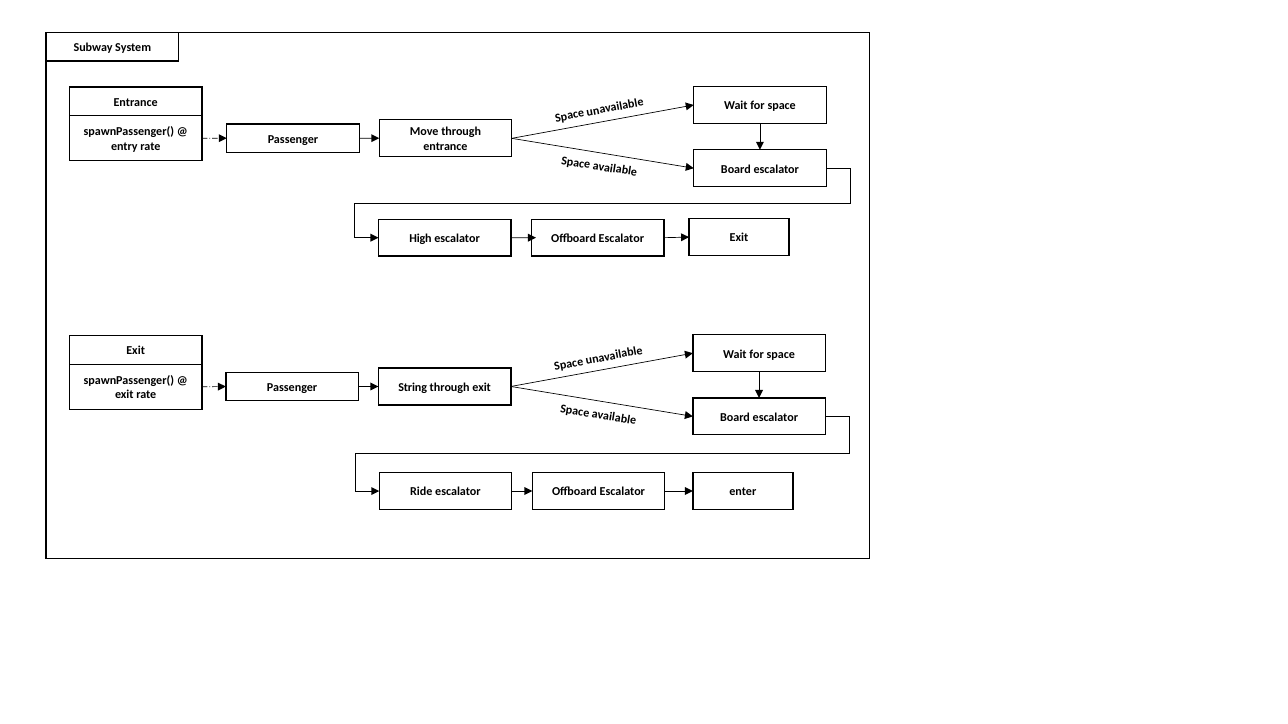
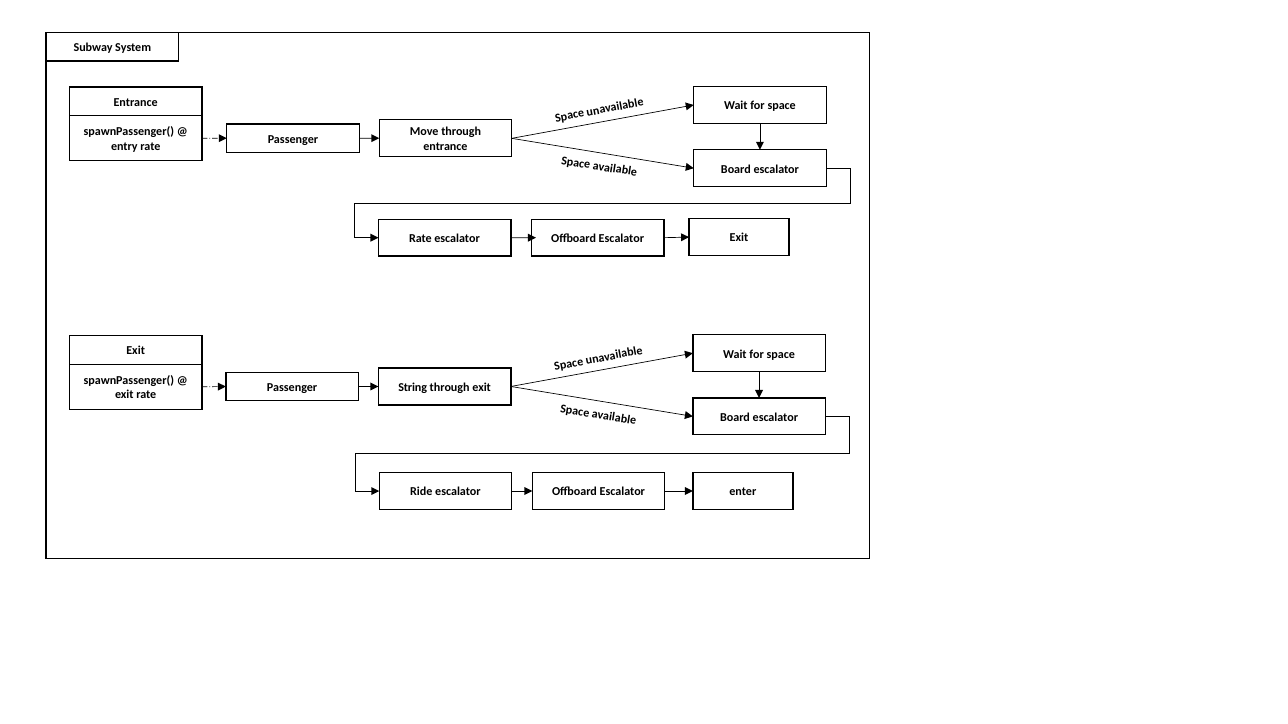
High at (420, 239): High -> Rate
